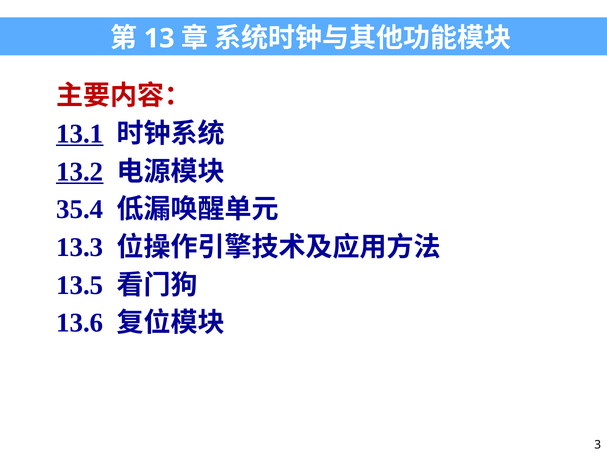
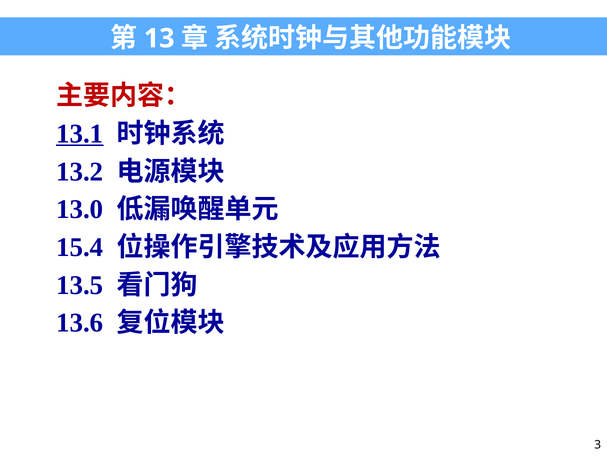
13.2 underline: present -> none
35.4: 35.4 -> 13.0
13.3: 13.3 -> 15.4
